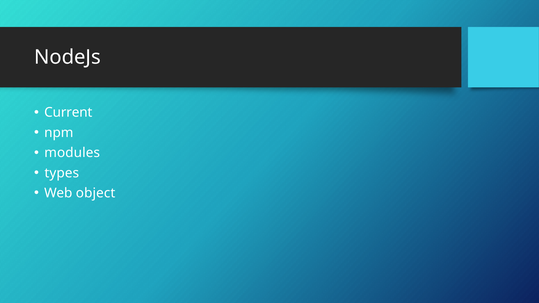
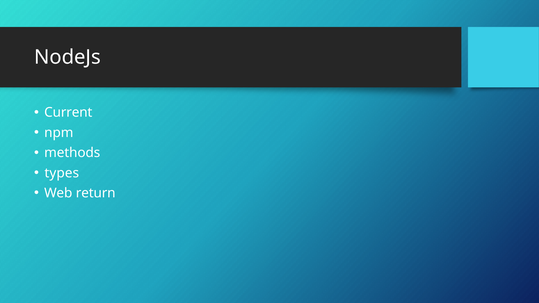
modules: modules -> methods
object: object -> return
